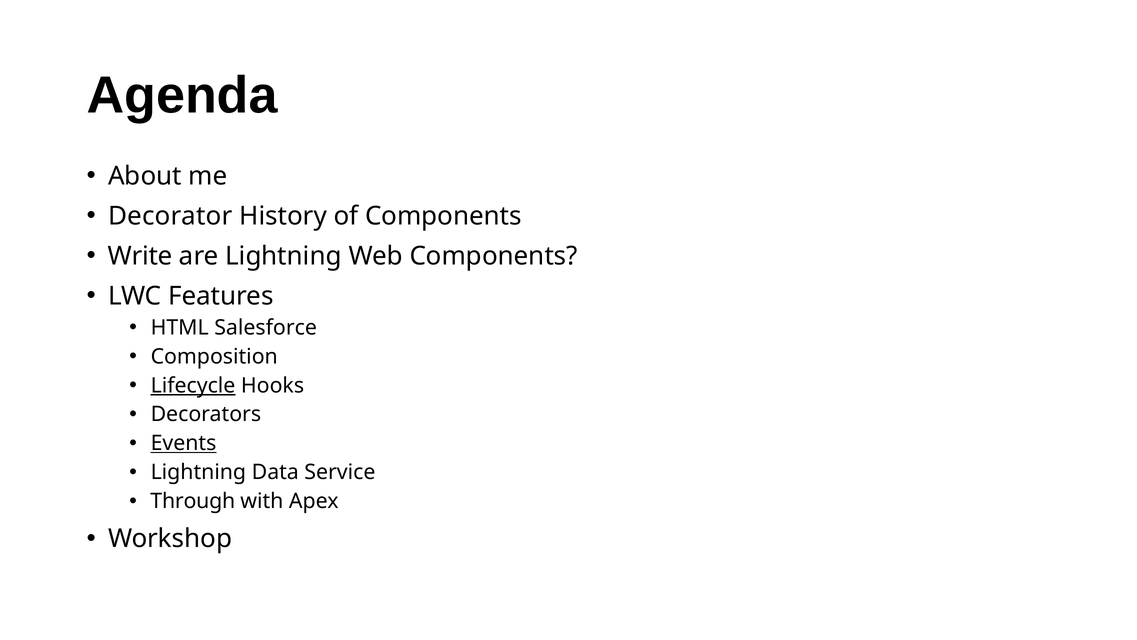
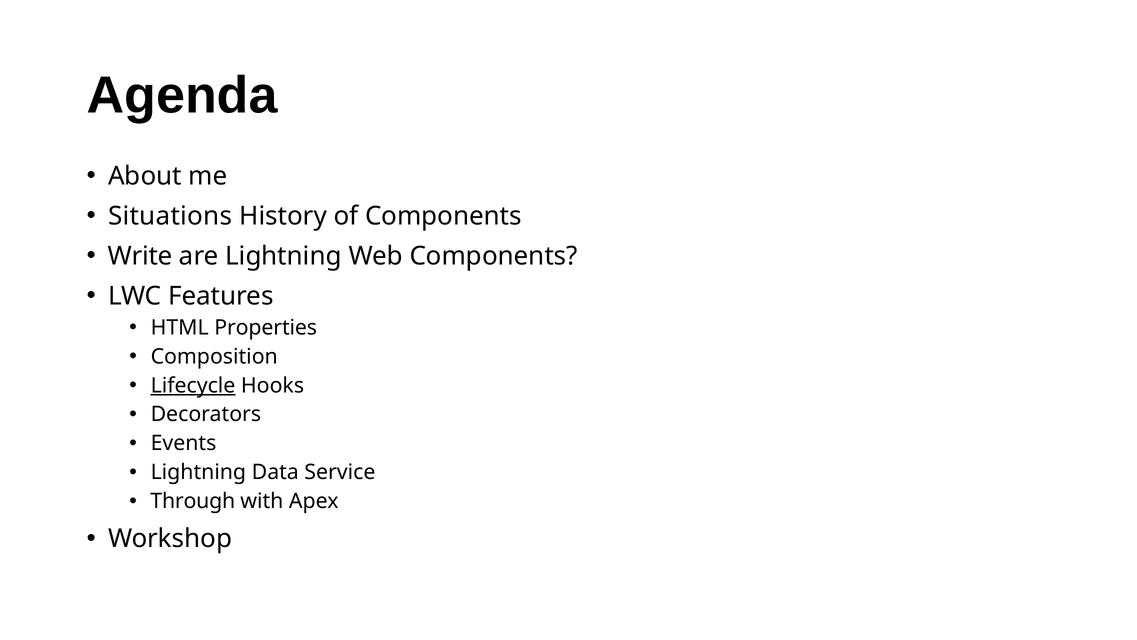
Decorator: Decorator -> Situations
Salesforce: Salesforce -> Properties
Events underline: present -> none
